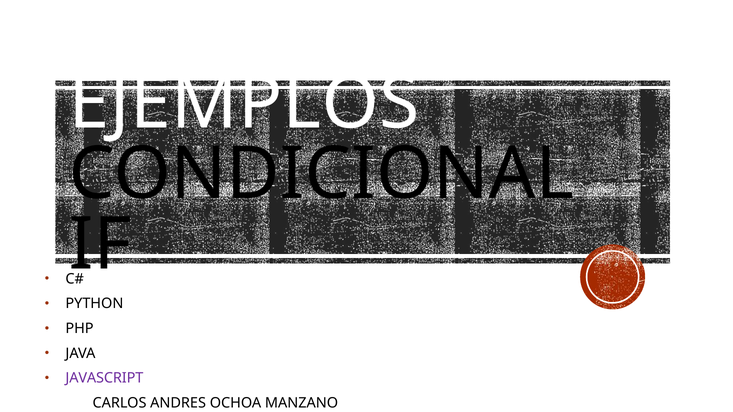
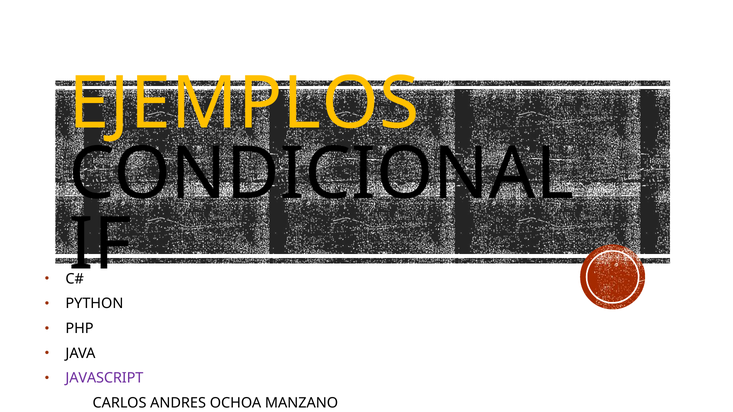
EJEMPLOS colour: white -> yellow
